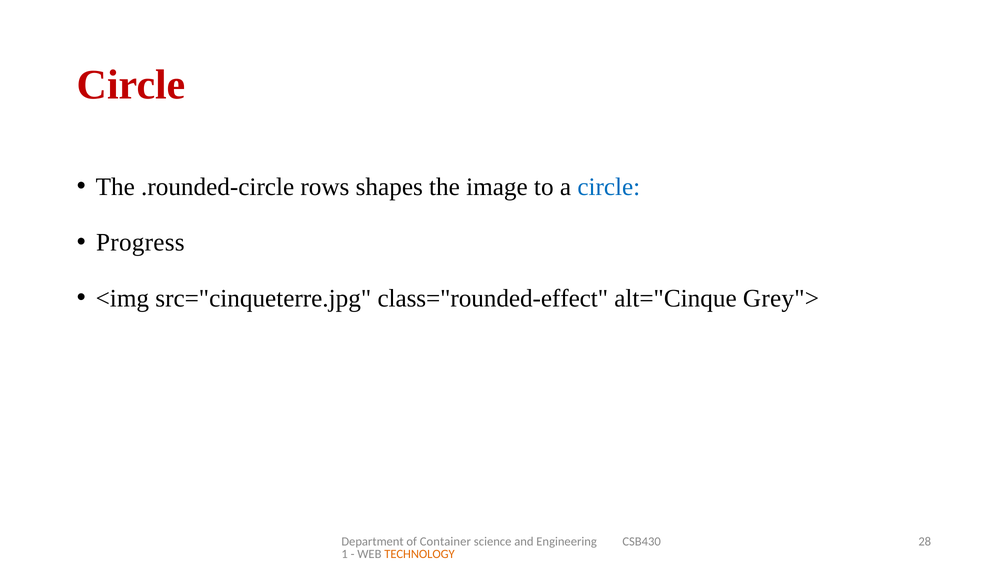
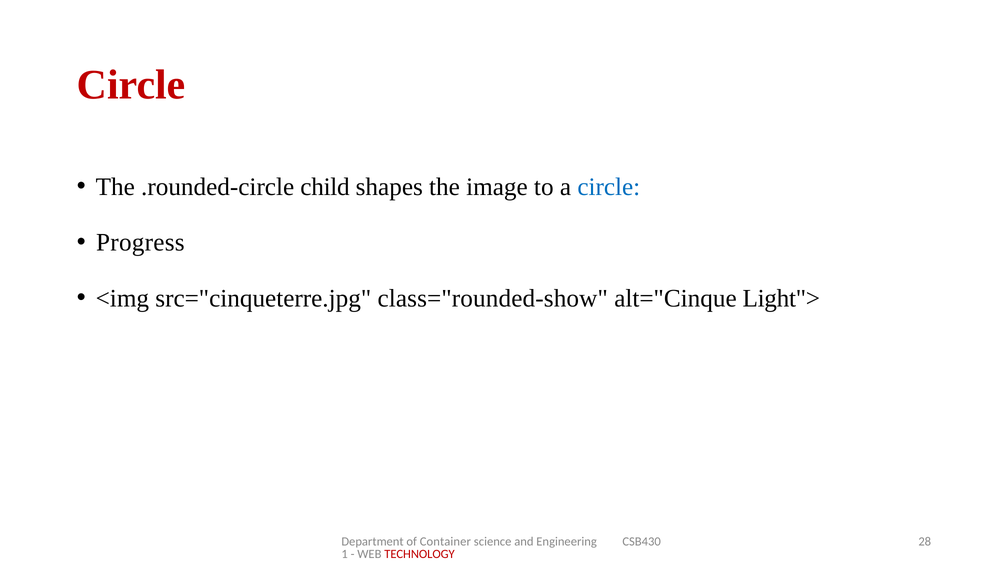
rows: rows -> child
class="rounded-effect: class="rounded-effect -> class="rounded-show
Grey">: Grey"> -> Light">
TECHNOLOGY colour: orange -> red
